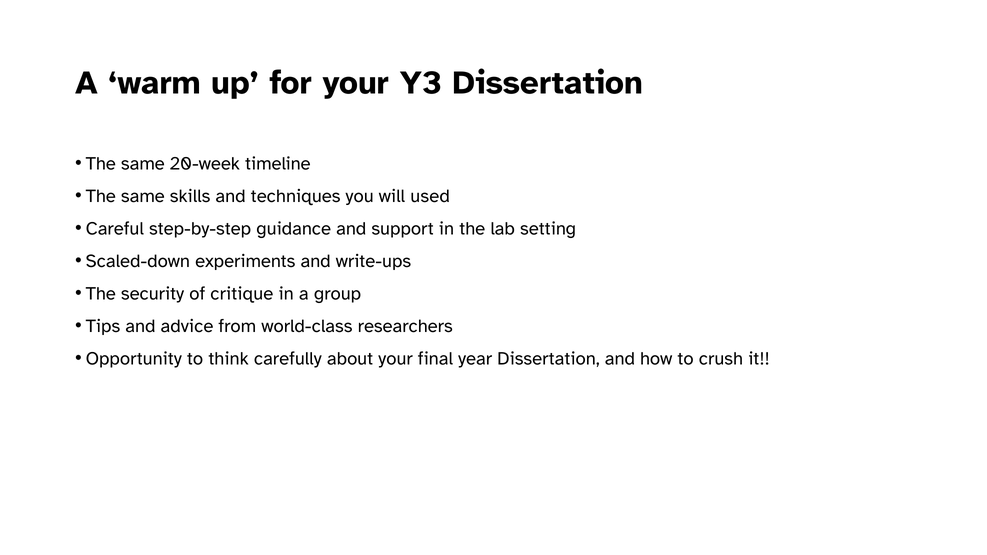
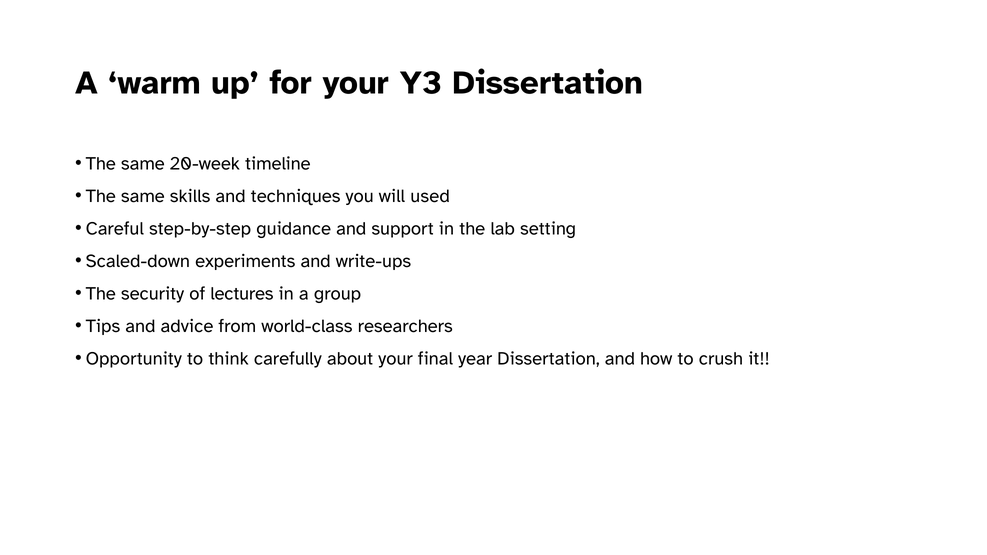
critique: critique -> lectures
